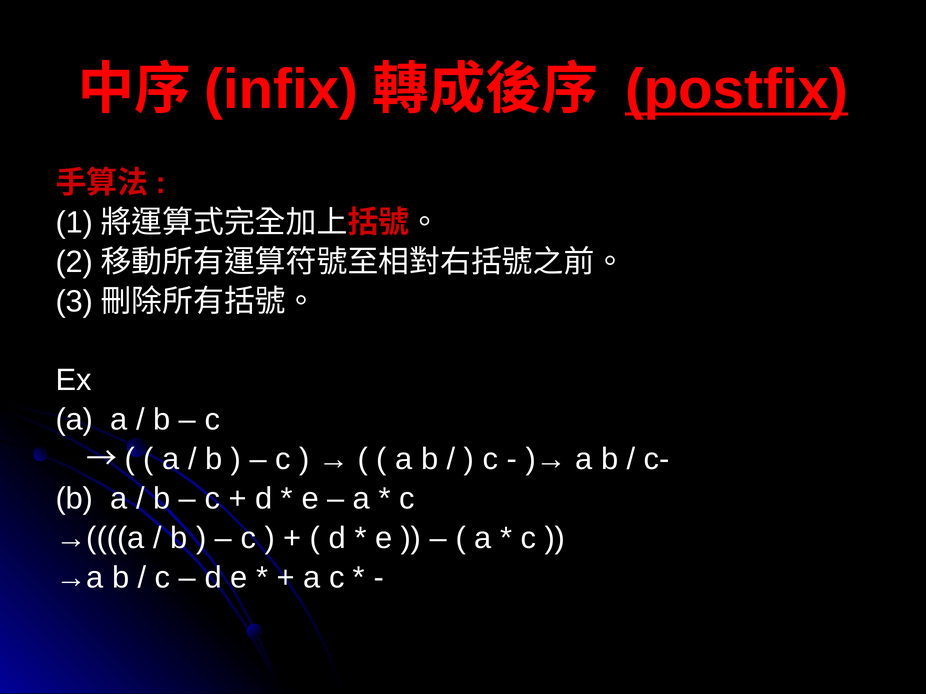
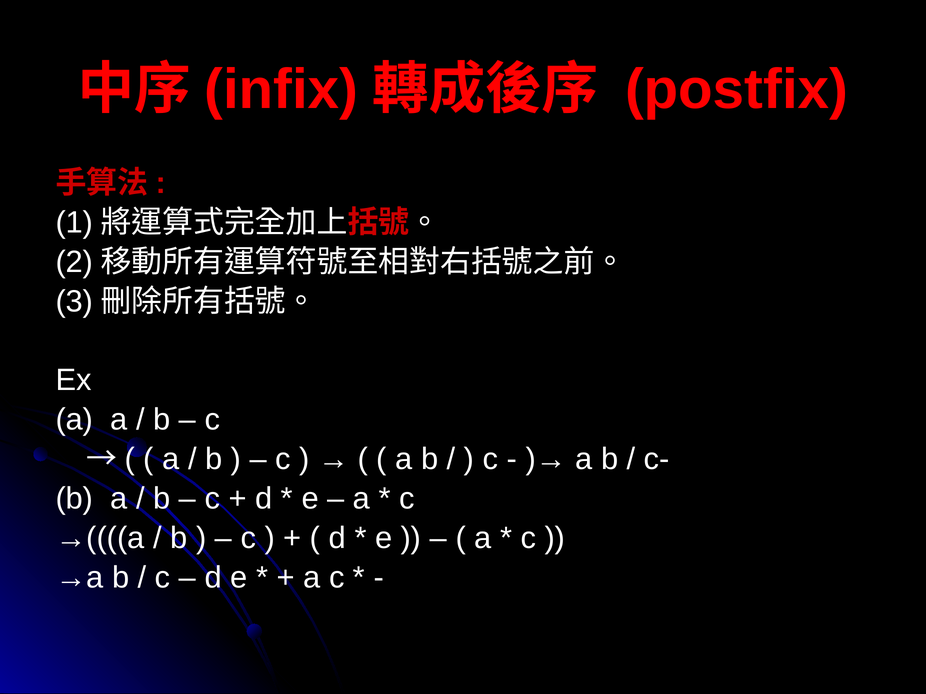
postfix underline: present -> none
